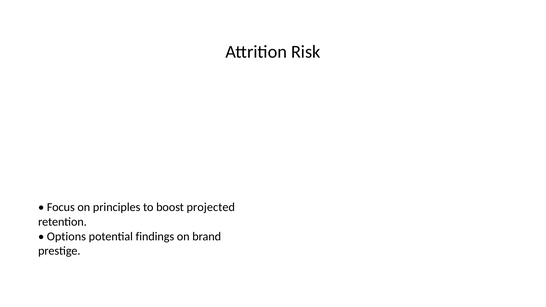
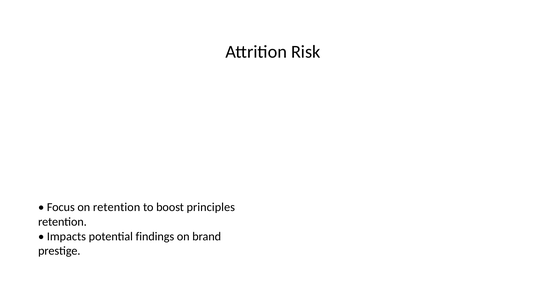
on principles: principles -> retention
projected: projected -> principles
Options: Options -> Impacts
